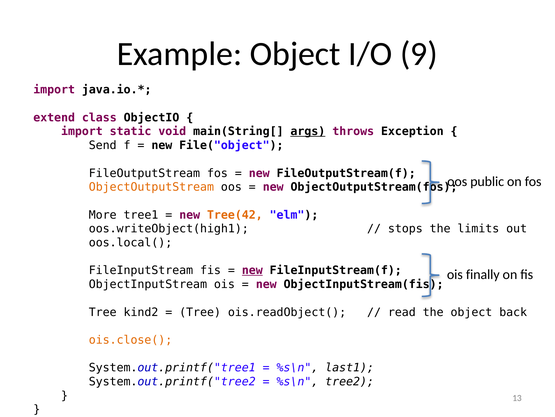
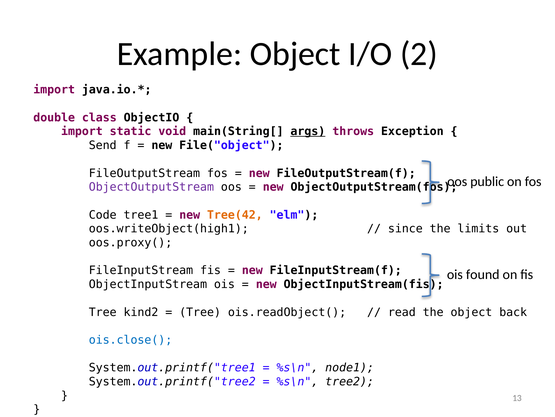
9: 9 -> 2
extend: extend -> double
ObjectOutputStream colour: orange -> purple
More: More -> Code
stops: stops -> since
oos.local(: oos.local( -> oos.proxy(
new at (252, 270) underline: present -> none
finally: finally -> found
ois.close( colour: orange -> blue
last1: last1 -> node1
